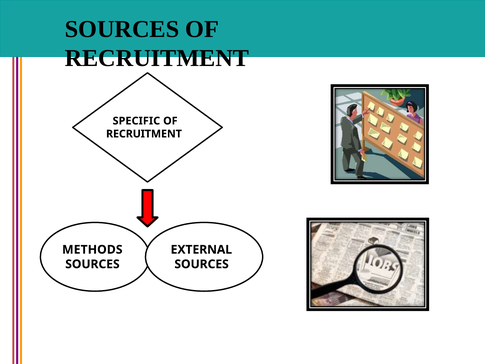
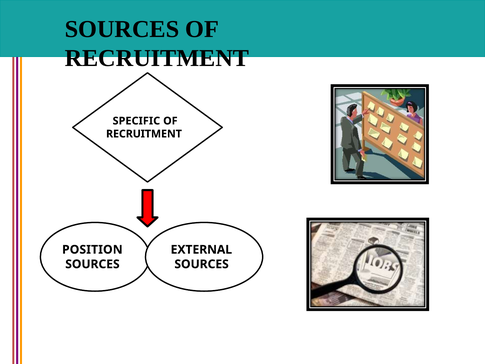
METHODS: METHODS -> POSITION
